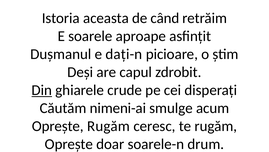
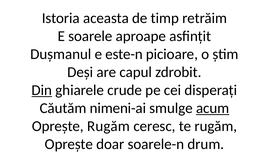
când: când -> timp
dați-n: dați-n -> este-n
acum underline: none -> present
